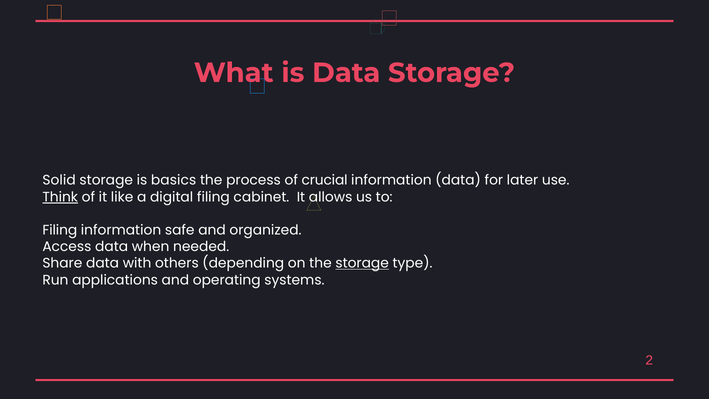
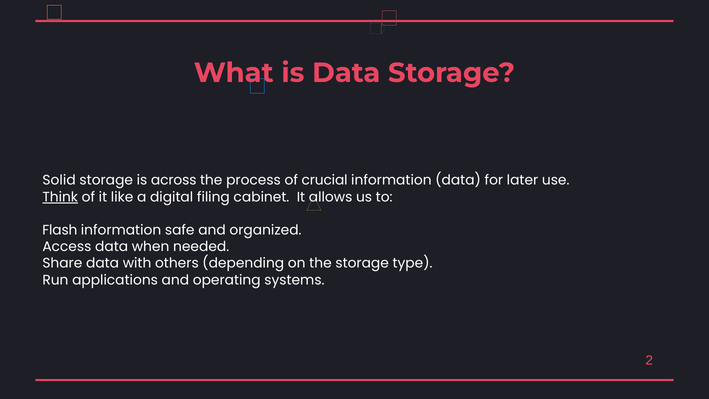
basics: basics -> across
Filing at (60, 230): Filing -> Flash
storage at (362, 263) underline: present -> none
